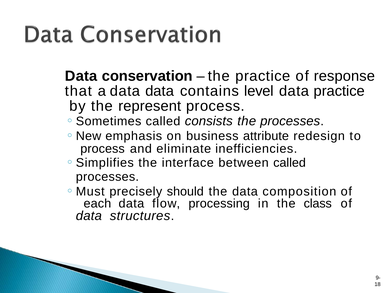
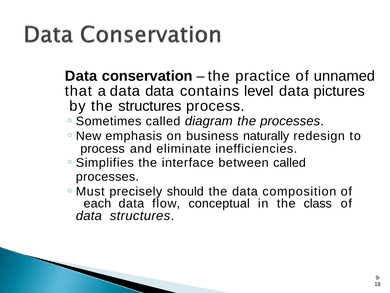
response: response -> unnamed
data practice: practice -> pictures
the represent: represent -> structures
consists: consists -> diagram
attribute: attribute -> naturally
processing: processing -> conceptual
